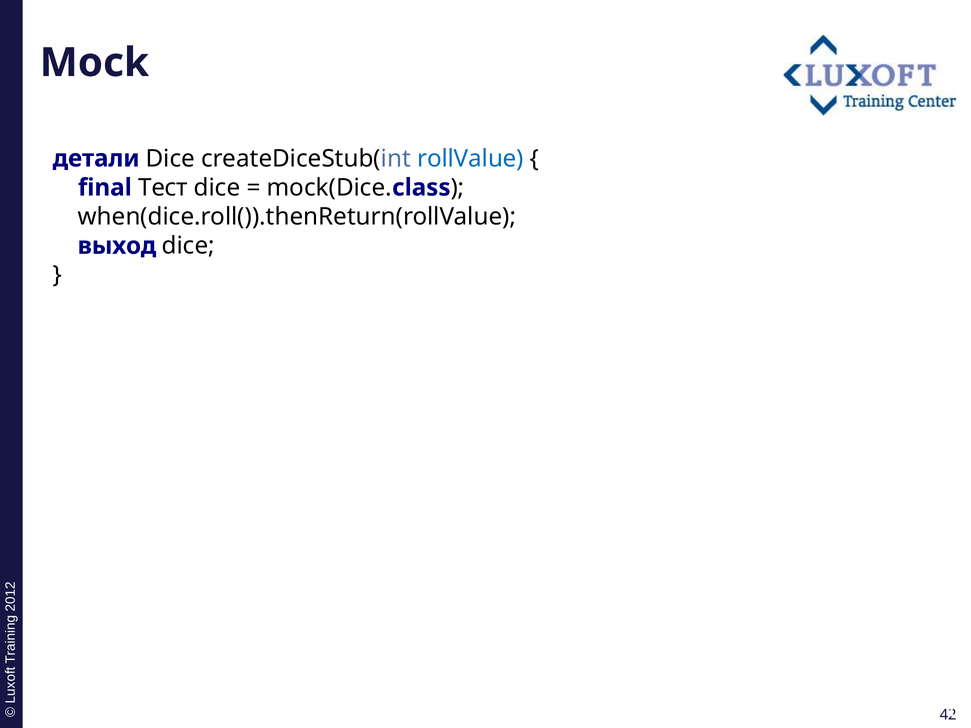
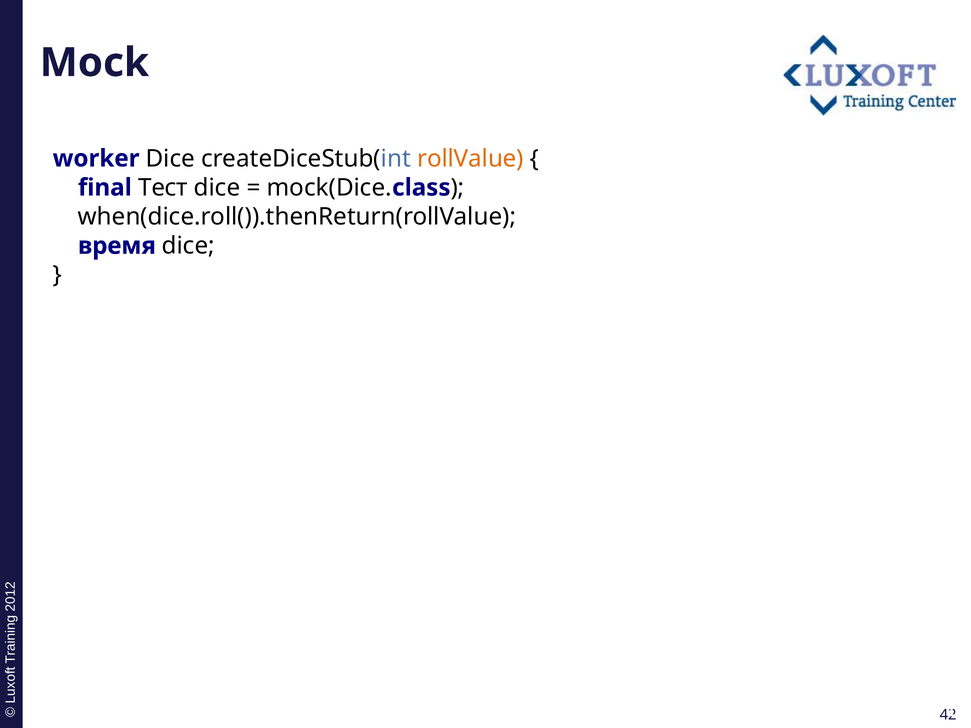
детали: детали -> worker
rollValue colour: blue -> orange
выход: выход -> время
